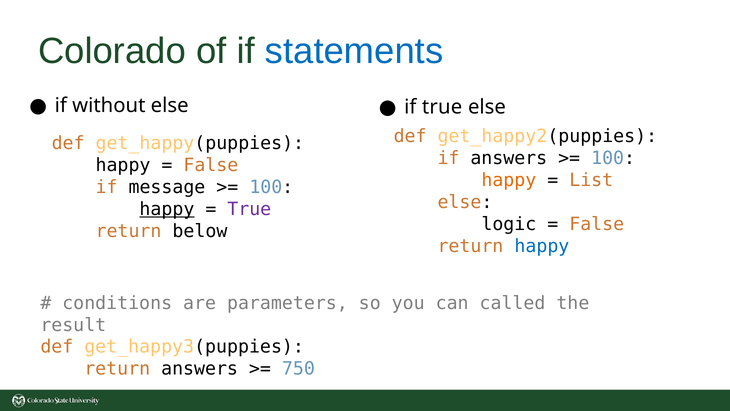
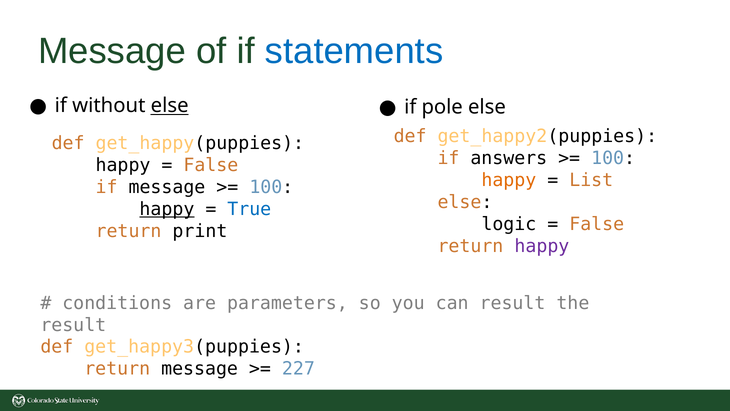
Colorado at (112, 51): Colorado -> Message
else at (170, 106) underline: none -> present
if true: true -> pole
True at (249, 209) colour: purple -> blue
below: below -> print
happy at (542, 246) colour: blue -> purple
can called: called -> result
return answers: answers -> message
750: 750 -> 227
